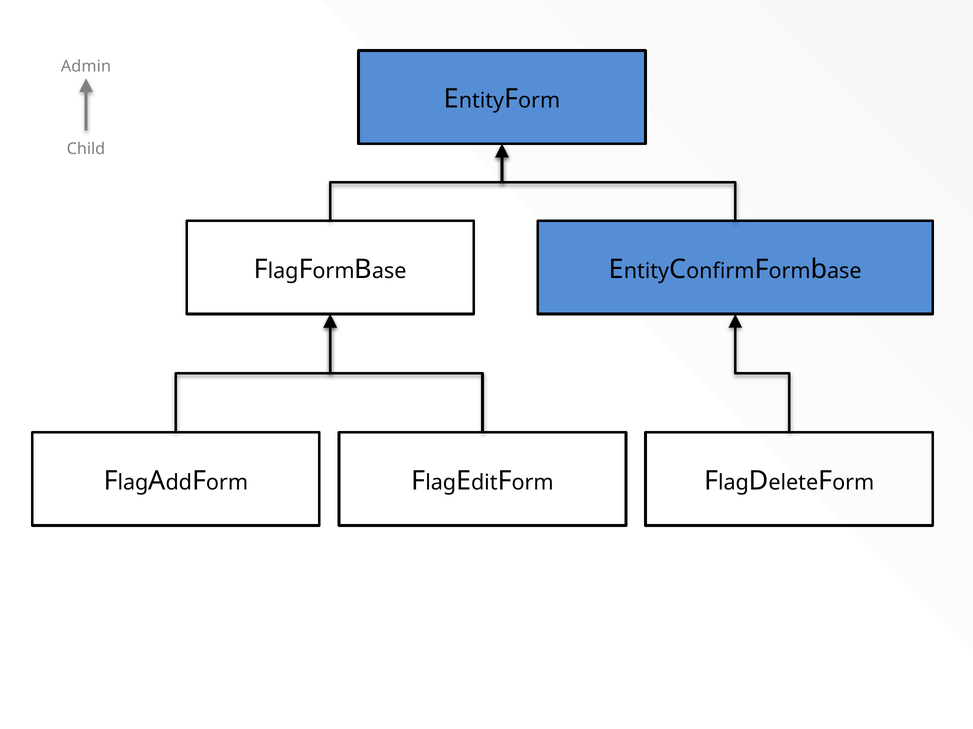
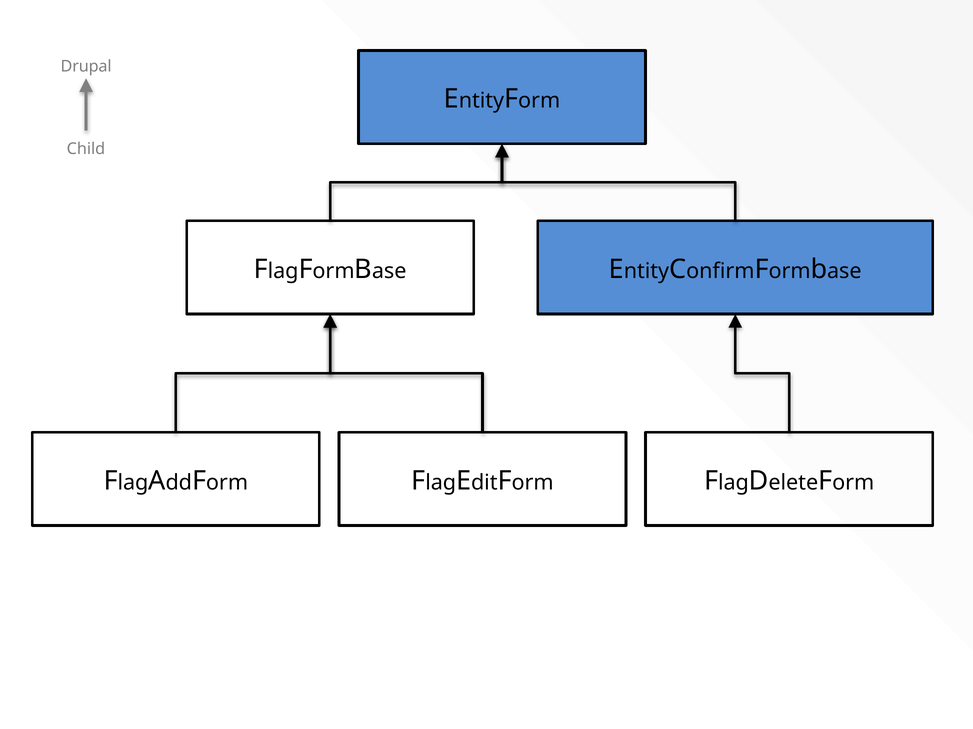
Admin: Admin -> Drupal
